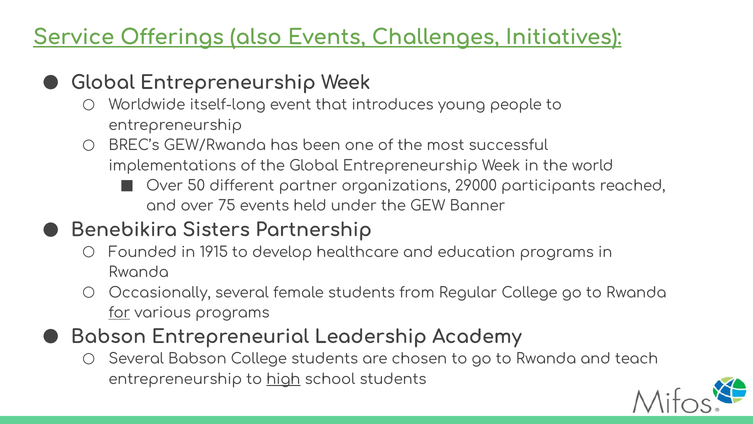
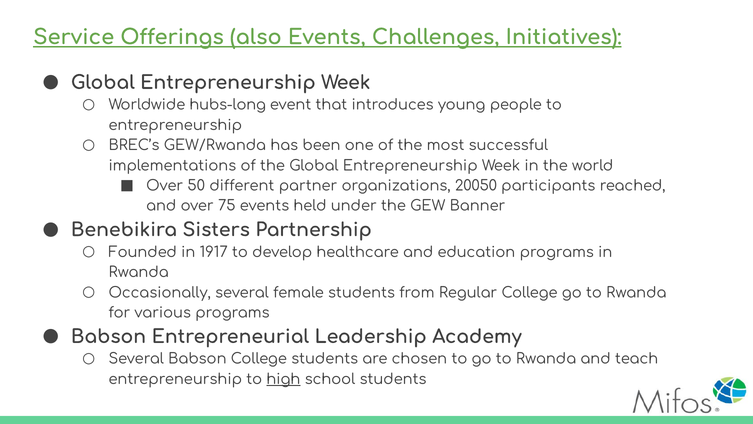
itself-long: itself-long -> hubs-long
29000: 29000 -> 20050
1915: 1915 -> 1917
for underline: present -> none
